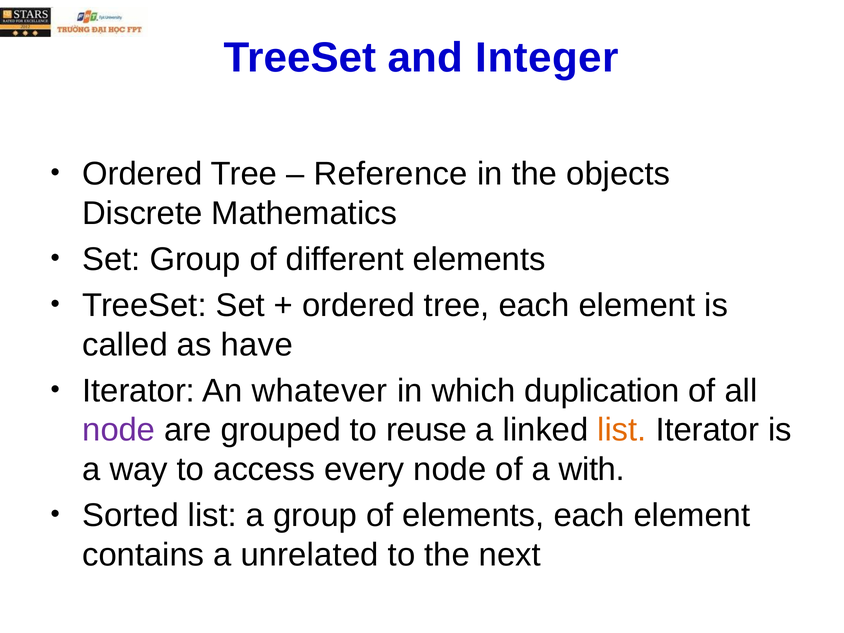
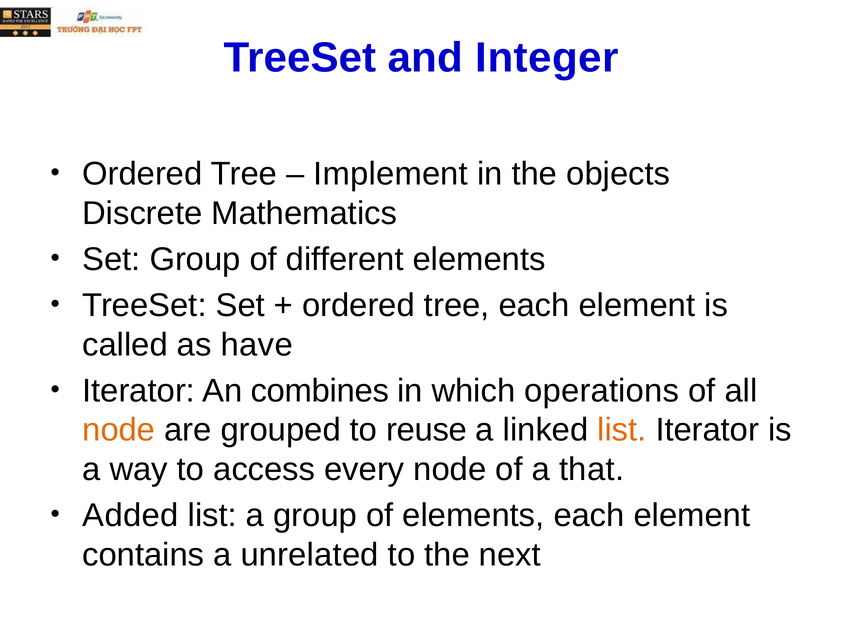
Reference: Reference -> Implement
whatever: whatever -> combines
duplication: duplication -> operations
node at (119, 430) colour: purple -> orange
with: with -> that
Sorted: Sorted -> Added
